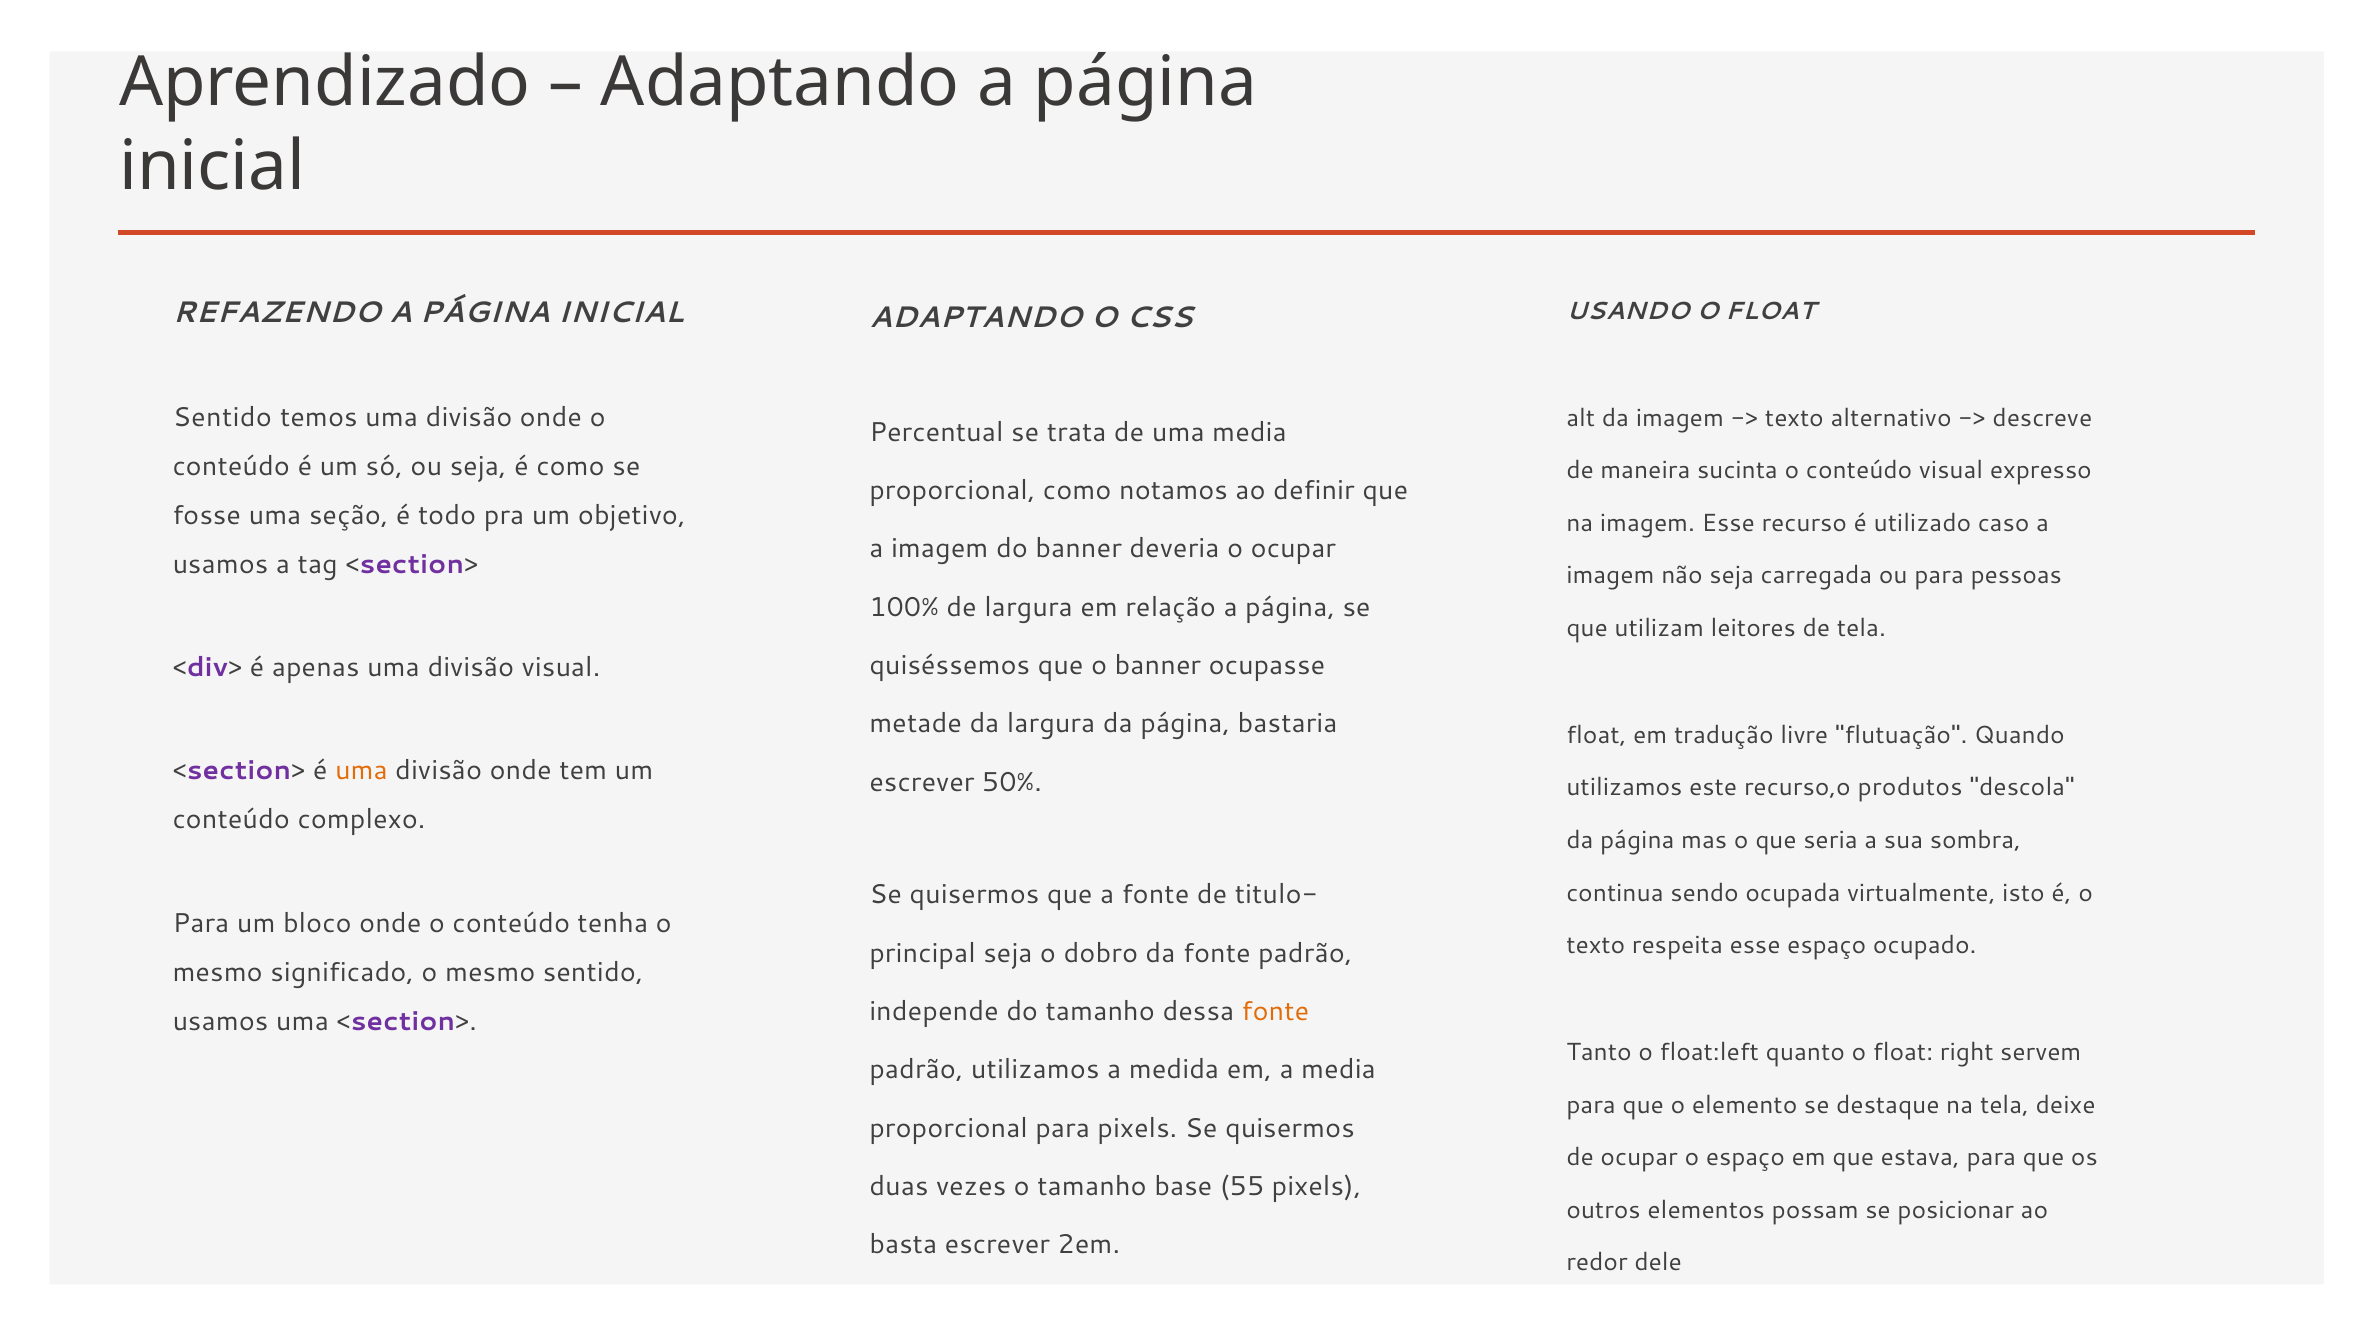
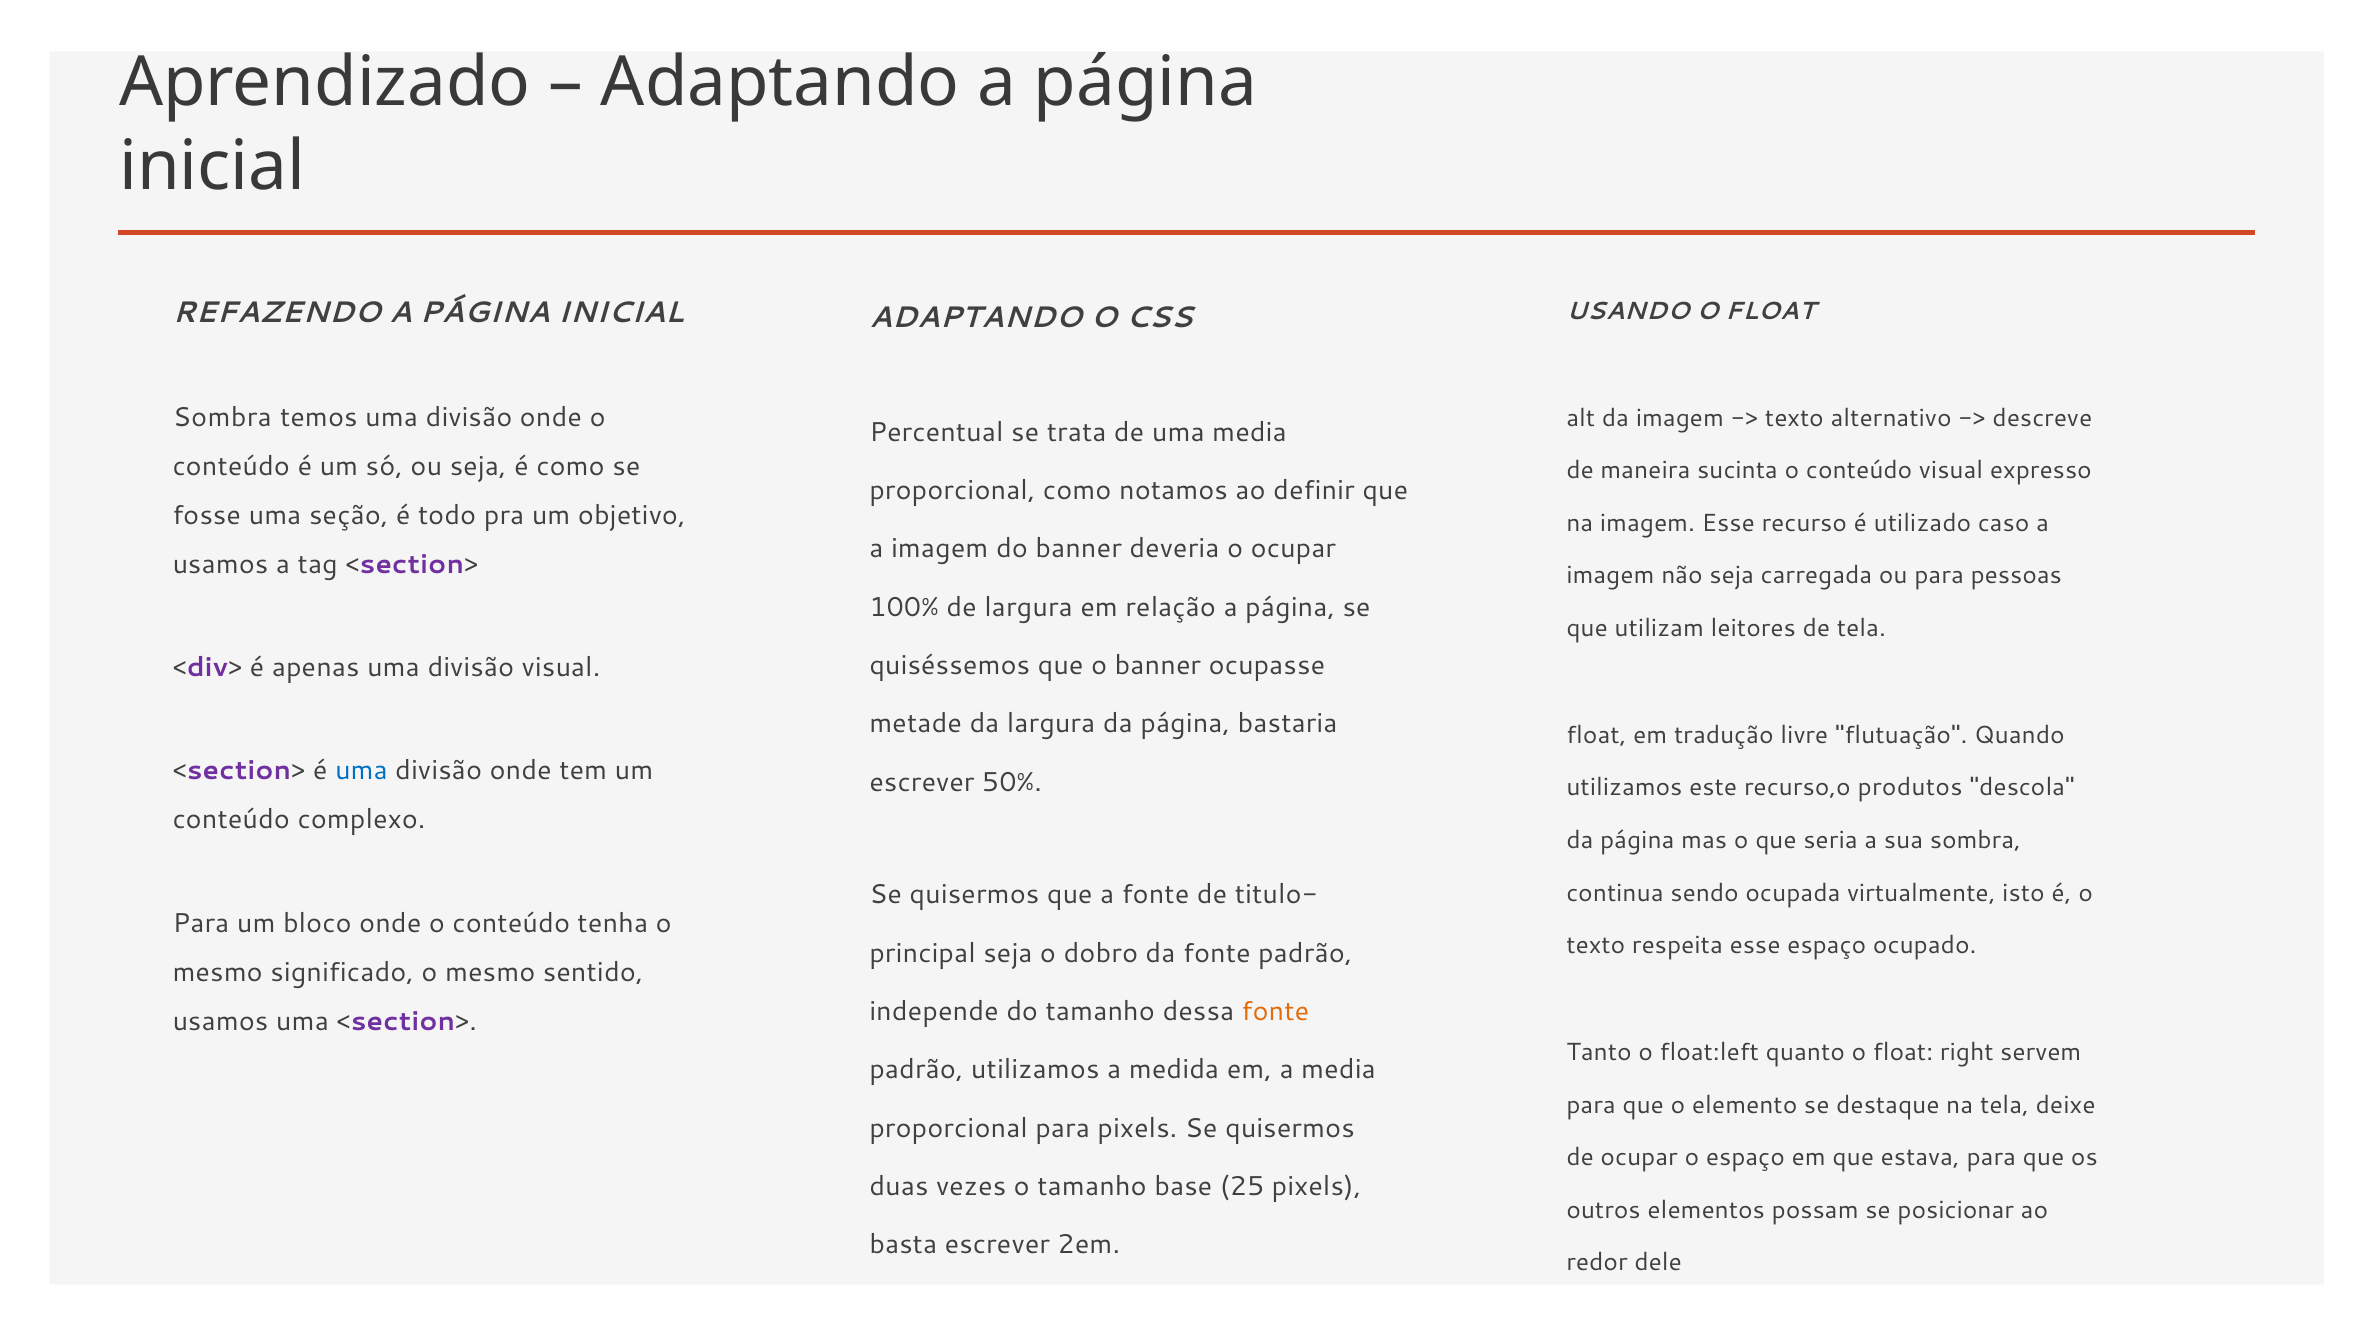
Sentido at (222, 417): Sentido -> Sombra
uma at (361, 771) colour: orange -> blue
55: 55 -> 25
